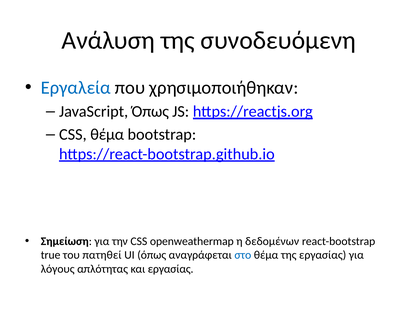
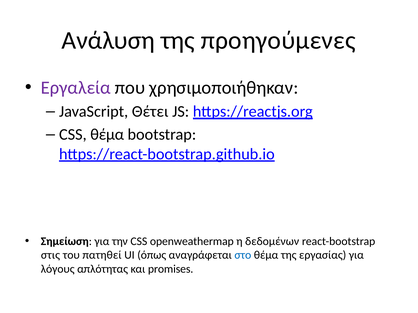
συνοδευόμενη: συνοδευόμενη -> προηγούμενες
Εργαλεία colour: blue -> purple
JavaScript Όπως: Όπως -> Θέτει
true: true -> στις
και εργασίας: εργασίας -> promises
